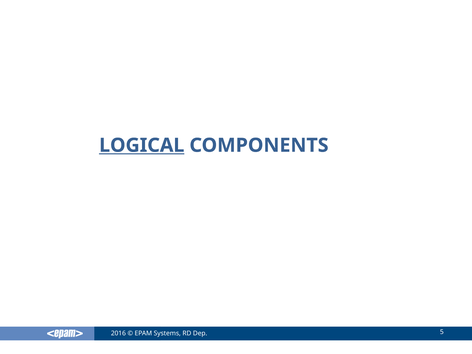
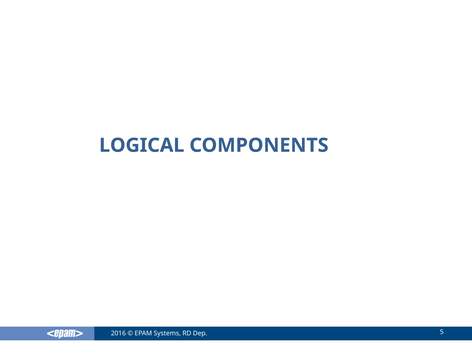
LOGICAL underline: present -> none
